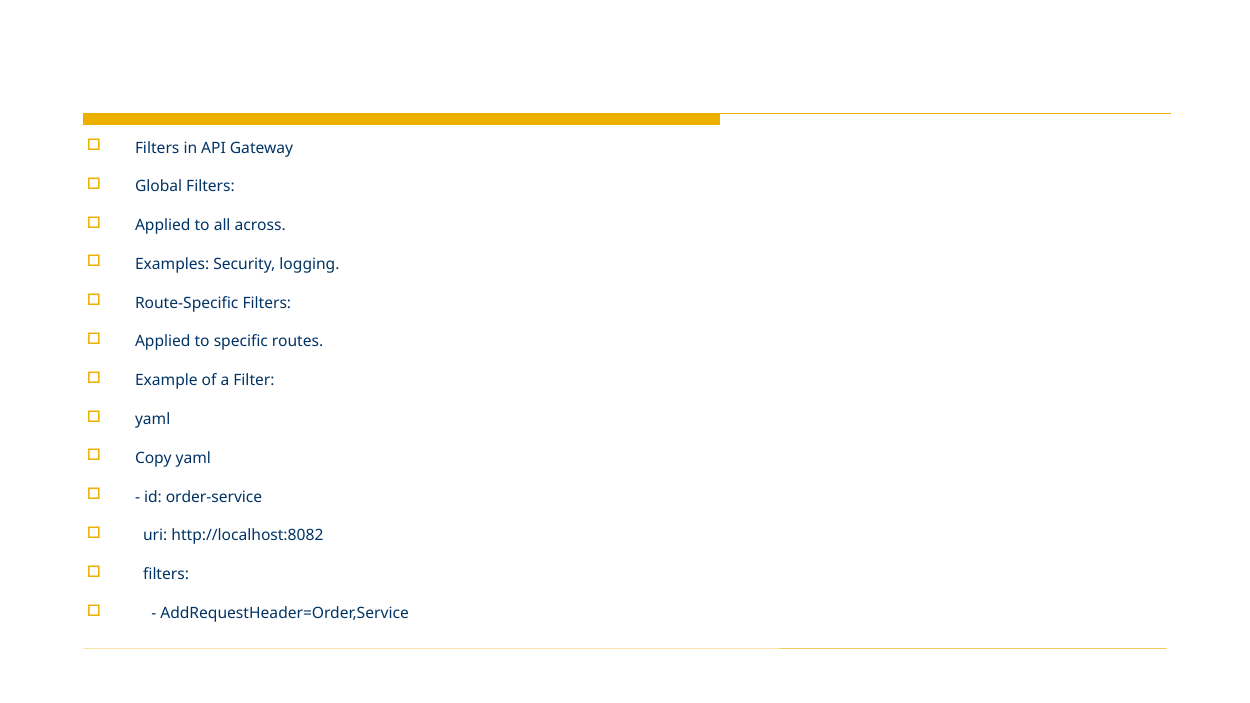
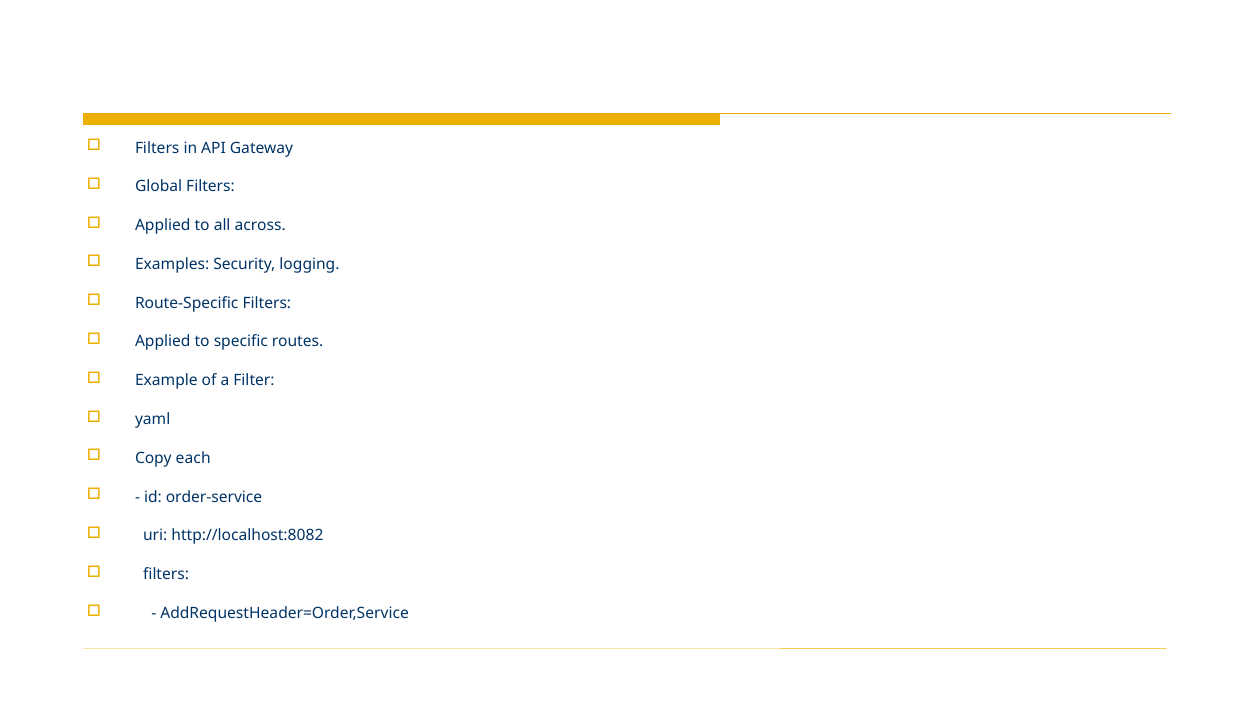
Copy yaml: yaml -> each
